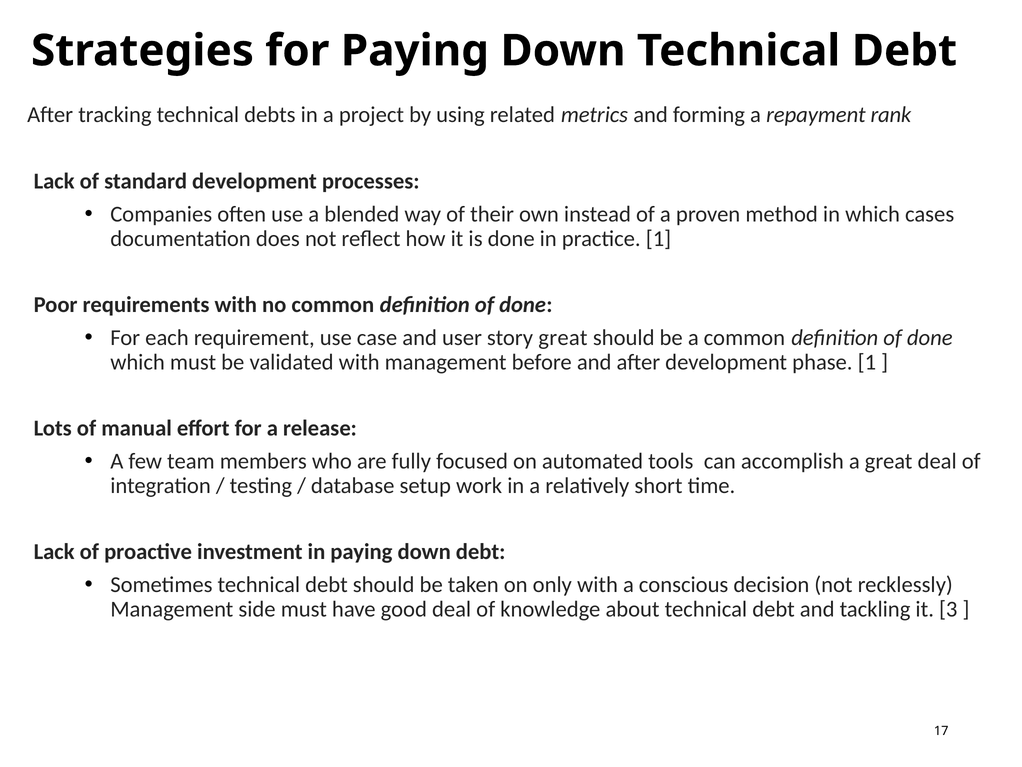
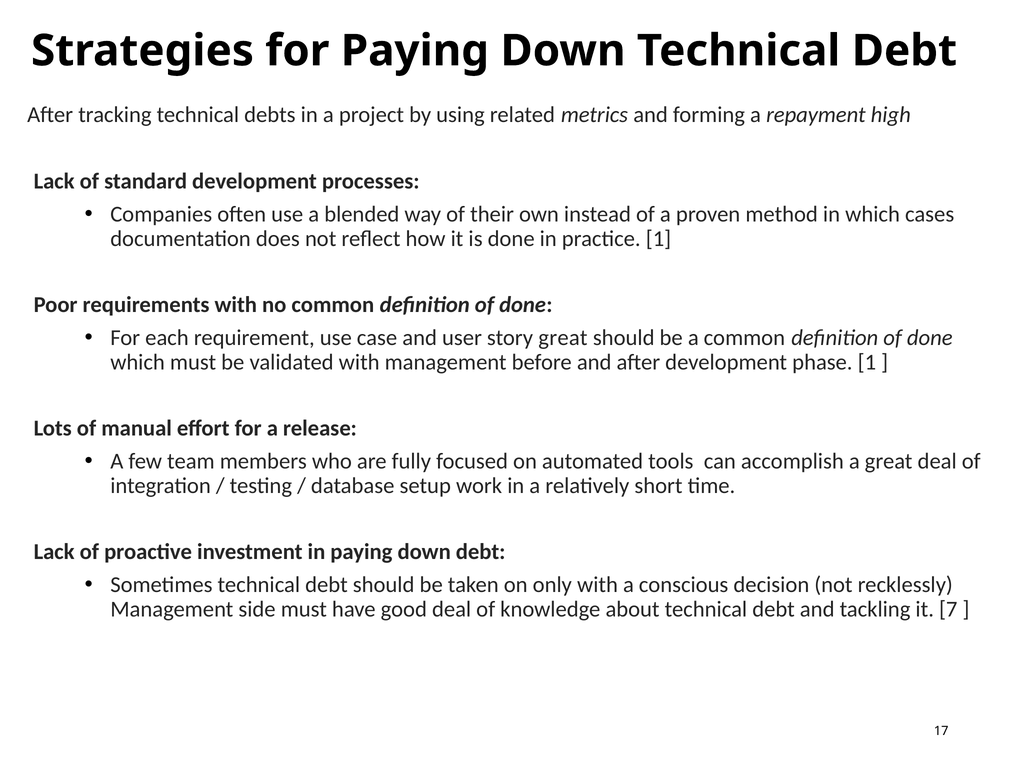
rank: rank -> high
3: 3 -> 7
